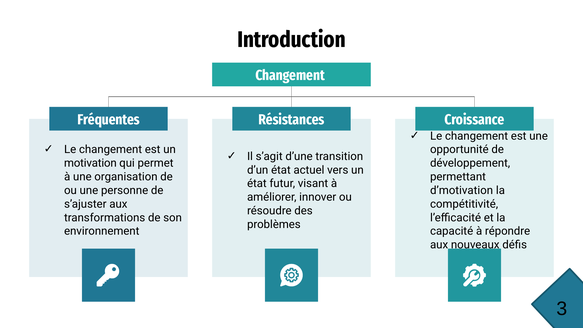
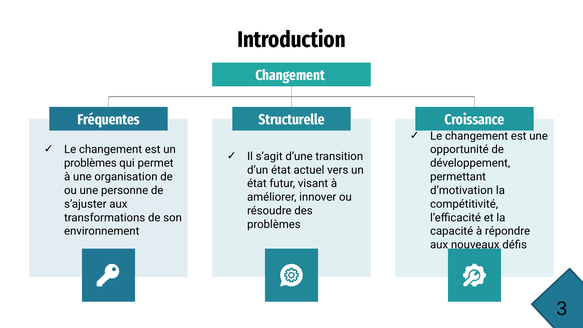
Résistances: Résistances -> Structurelle
motivation at (90, 163): motivation -> problèmes
